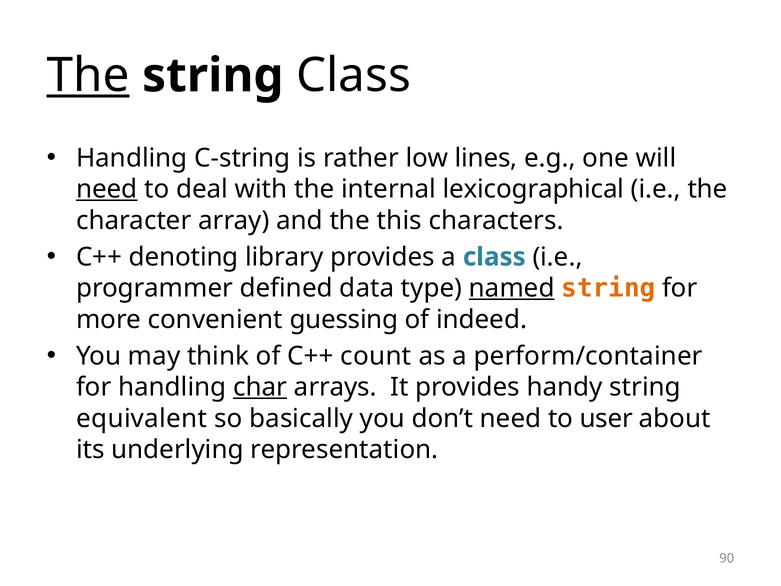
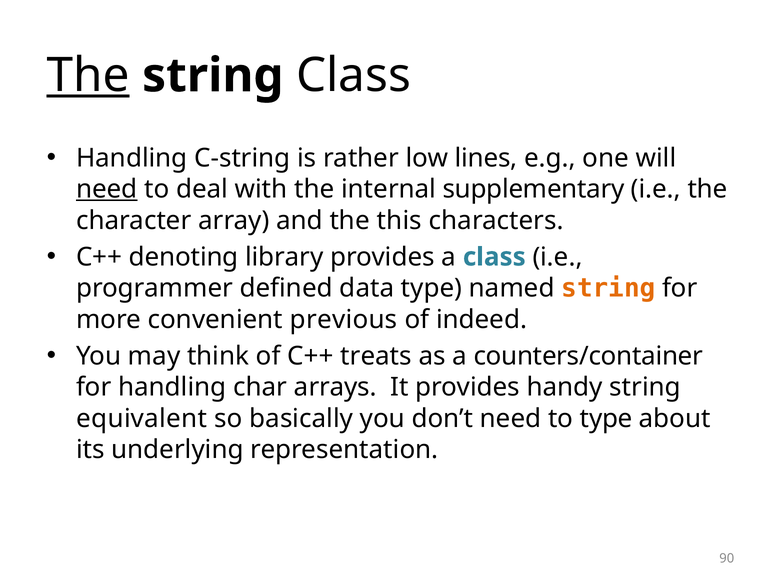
lexicographical: lexicographical -> supplementary
named underline: present -> none
guessing: guessing -> previous
count: count -> treats
perform/container: perform/container -> counters/container
char underline: present -> none
to user: user -> type
